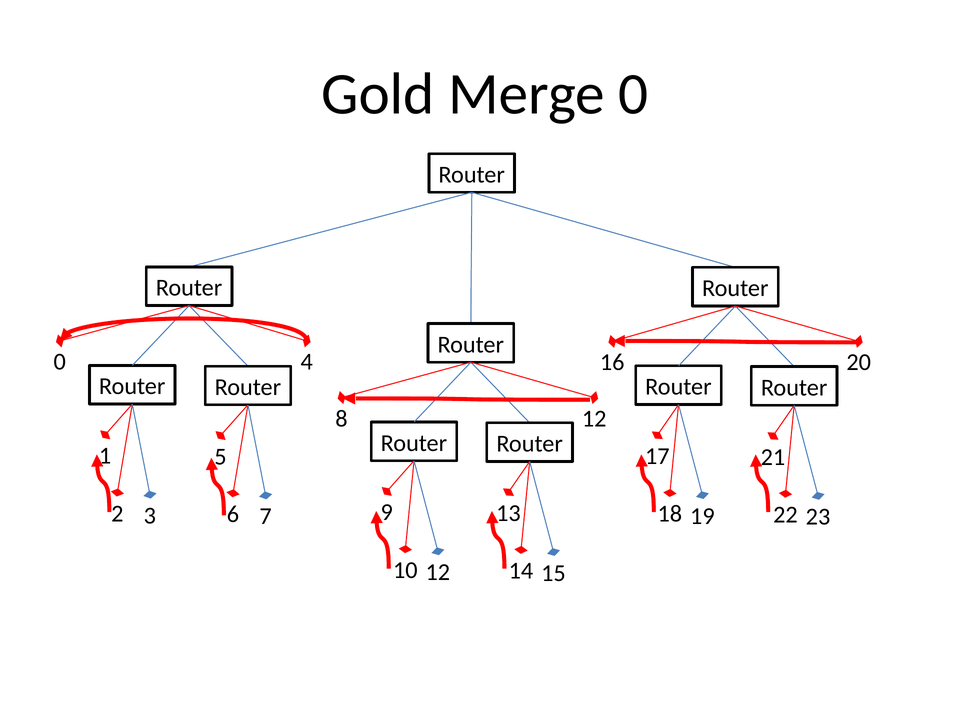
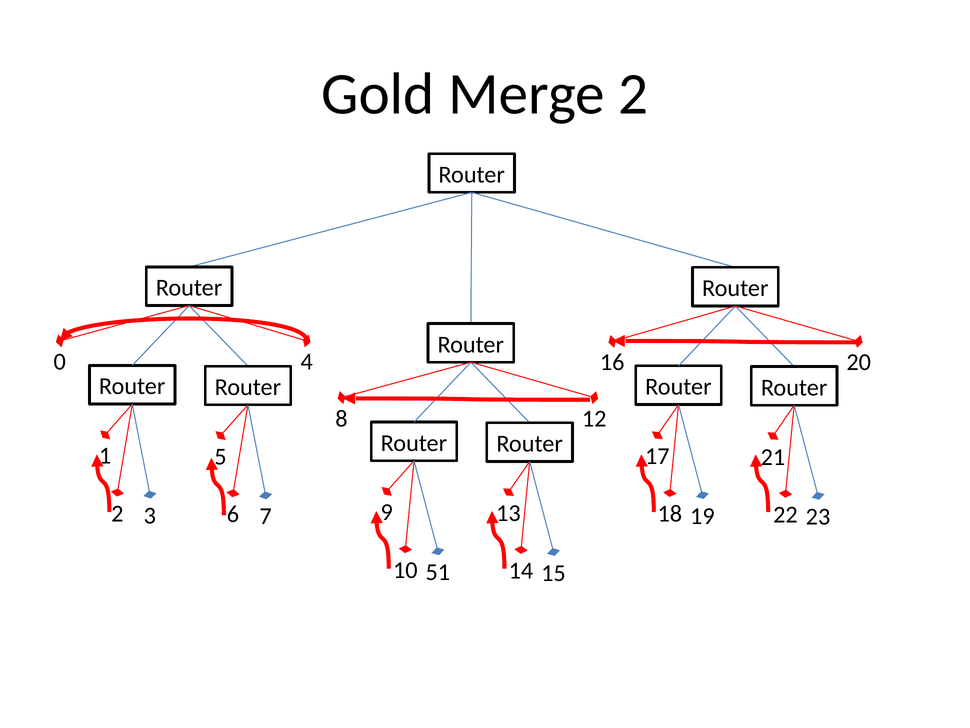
Merge 0: 0 -> 2
10 12: 12 -> 51
